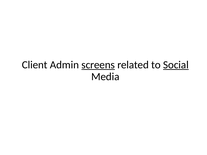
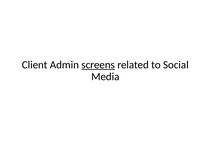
Social underline: present -> none
